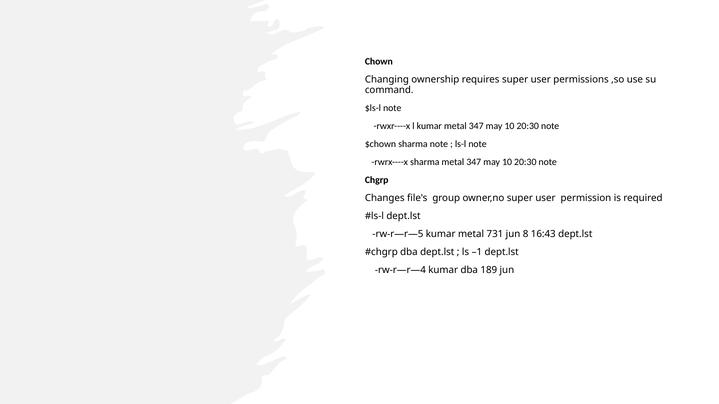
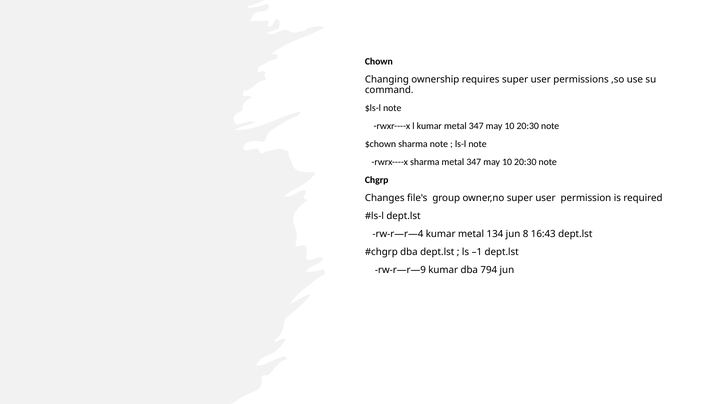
rw-r—r—5: rw-r—r—5 -> rw-r—r—4
731: 731 -> 134
rw-r—r—4: rw-r—r—4 -> rw-r—r—9
189: 189 -> 794
